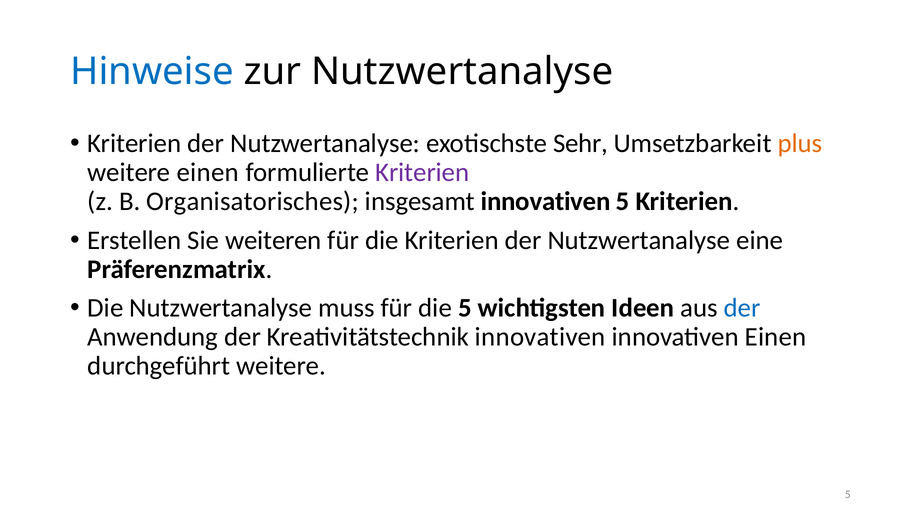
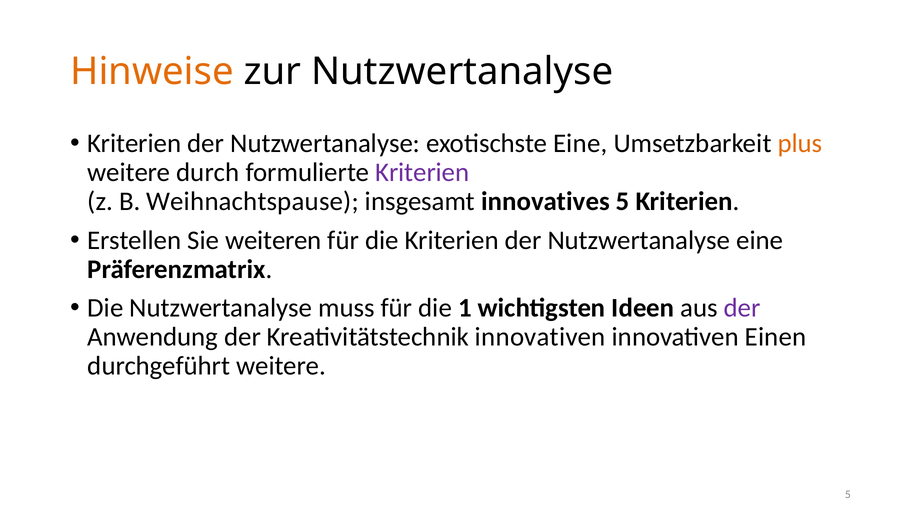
Hinweise colour: blue -> orange
exotischste Sehr: Sehr -> Eine
weitere einen: einen -> durch
Organisatorisches: Organisatorisches -> Weihnachtspause
insgesamt innovativen: innovativen -> innovatives
die 5: 5 -> 1
der at (742, 308) colour: blue -> purple
